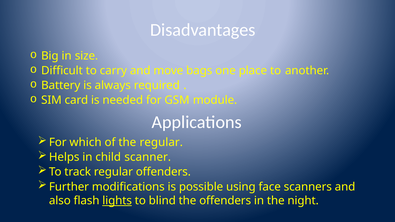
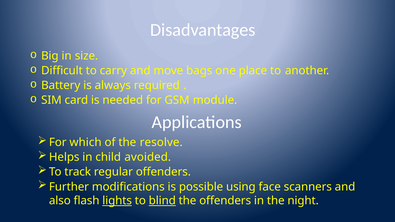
the regular: regular -> resolve
scanner: scanner -> avoided
blind underline: none -> present
